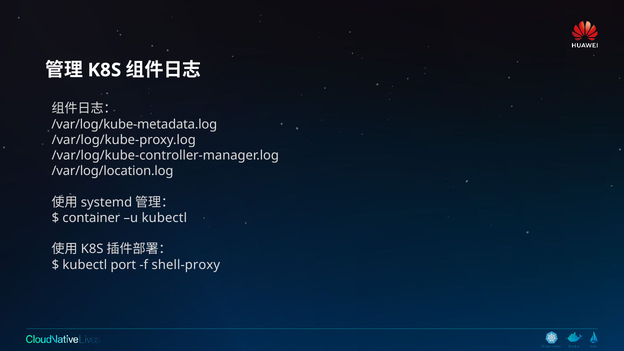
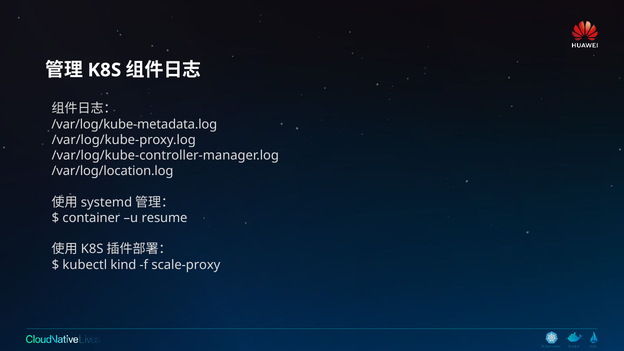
u kubectl: kubectl -> resume
port: port -> kind
shell-proxy: shell-proxy -> scale-proxy
